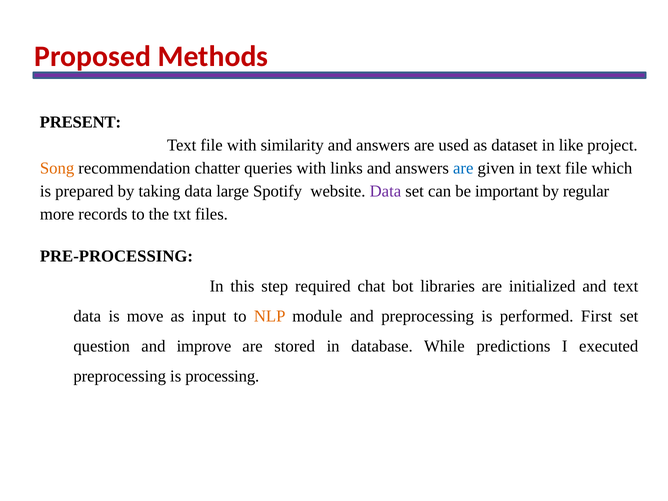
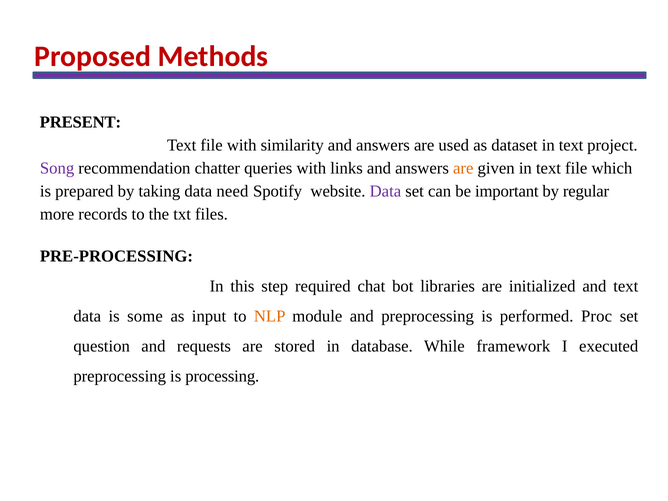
dataset in like: like -> text
Song colour: orange -> purple
are at (463, 168) colour: blue -> orange
large: large -> need
move: move -> some
First: First -> Proc
improve: improve -> requests
predictions: predictions -> framework
